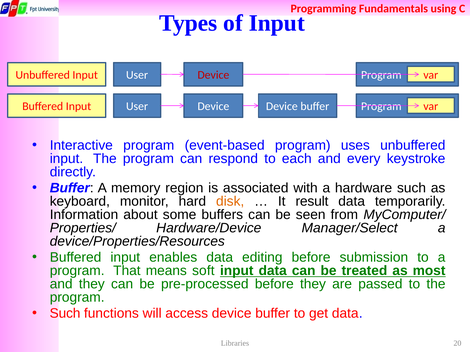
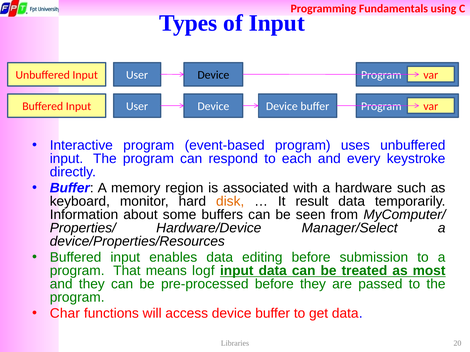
Device at (213, 75) colour: red -> black
soft: soft -> logf
Such at (65, 314): Such -> Char
